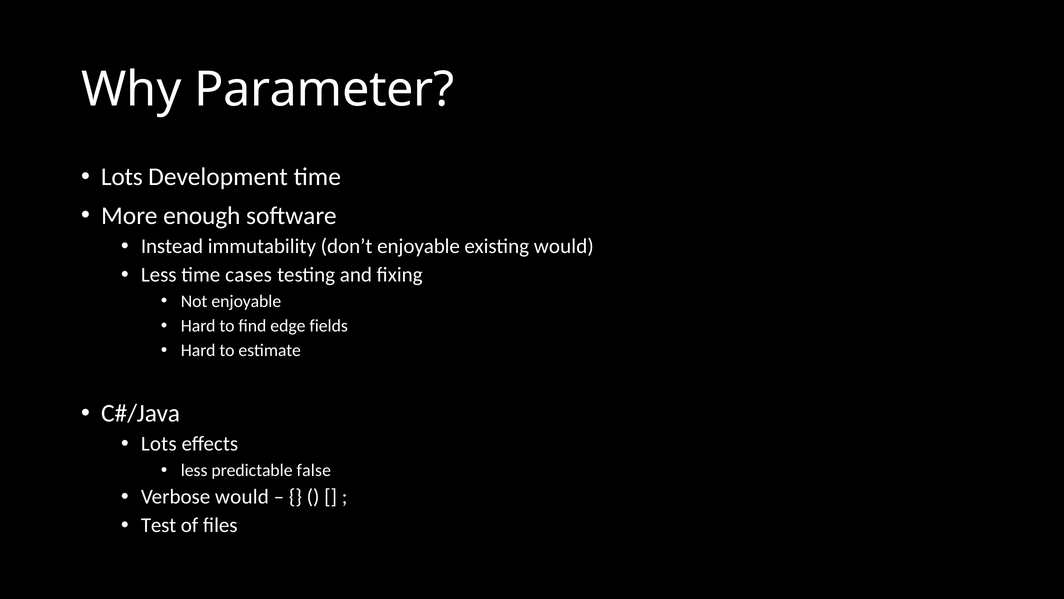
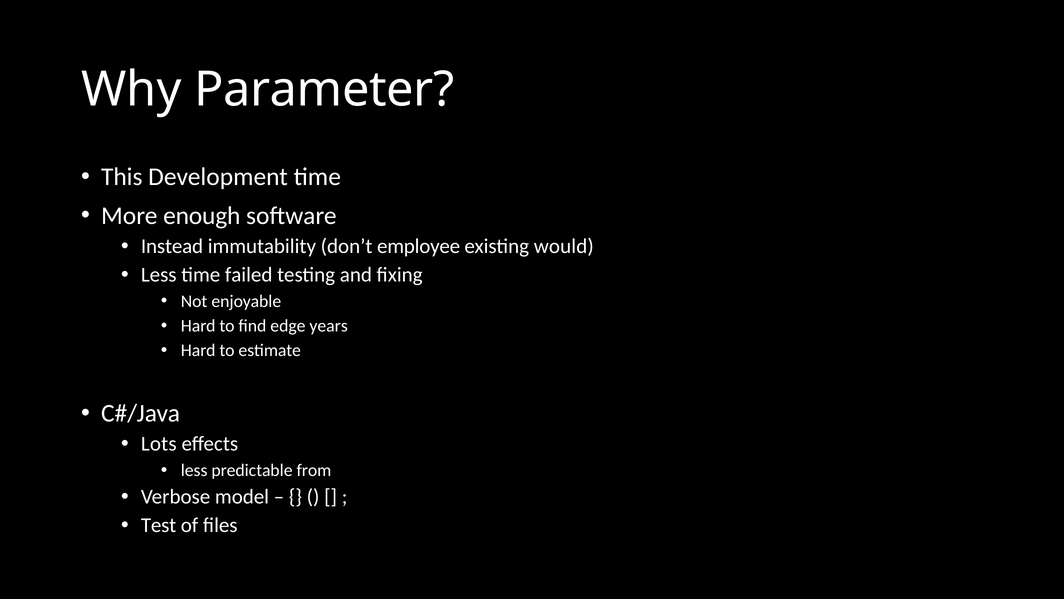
Lots at (122, 177): Lots -> This
don’t enjoyable: enjoyable -> employee
cases: cases -> failed
fields: fields -> years
false: false -> from
Verbose would: would -> model
